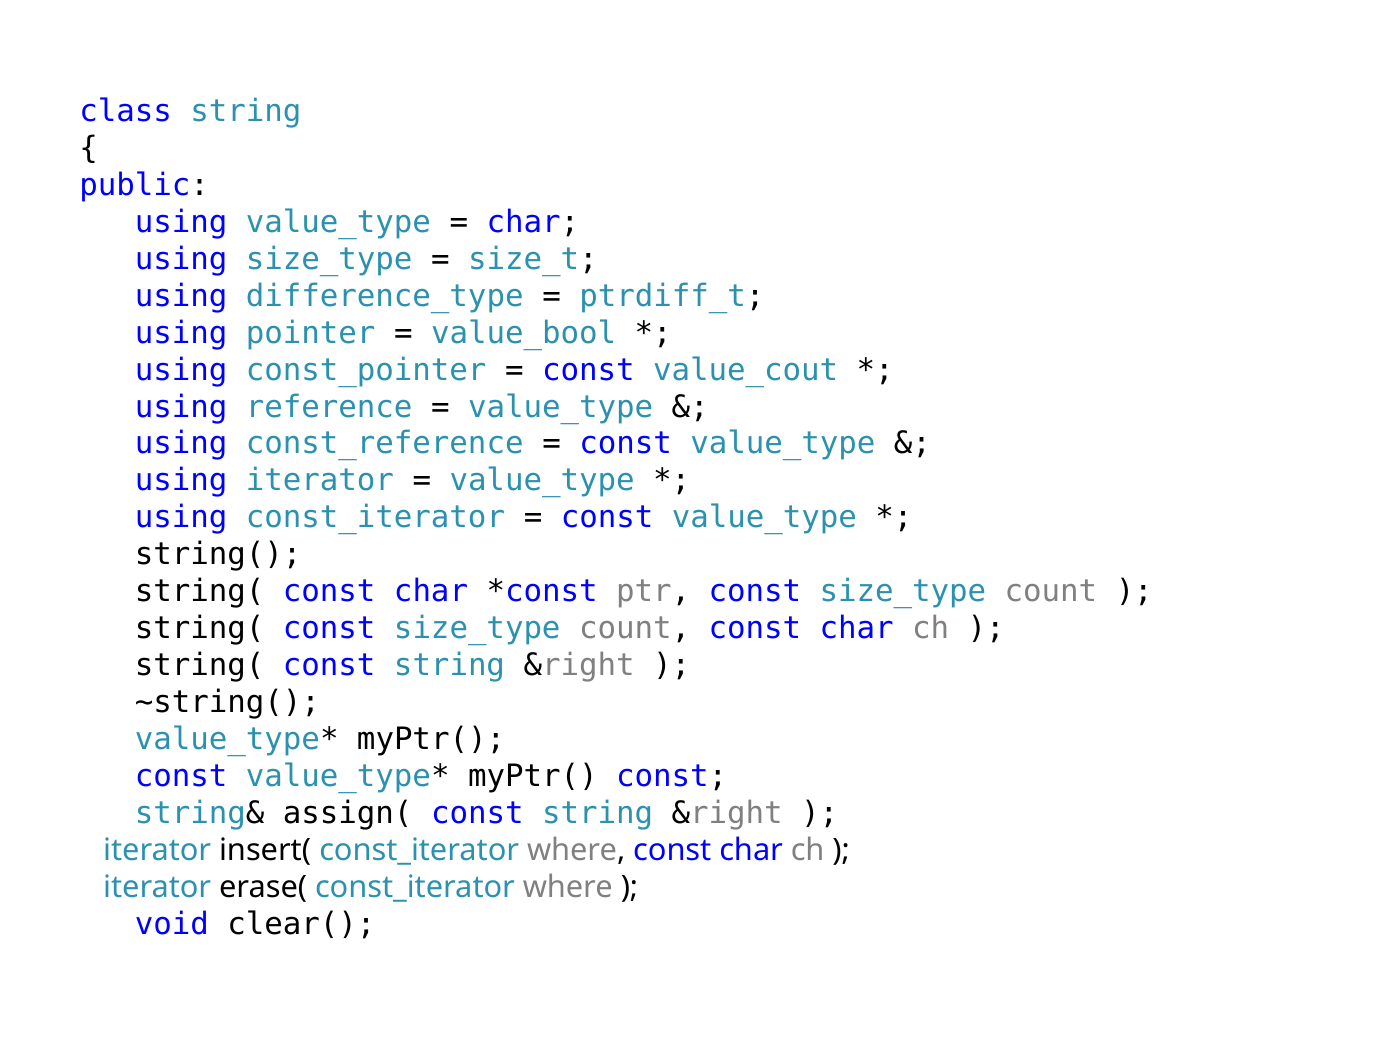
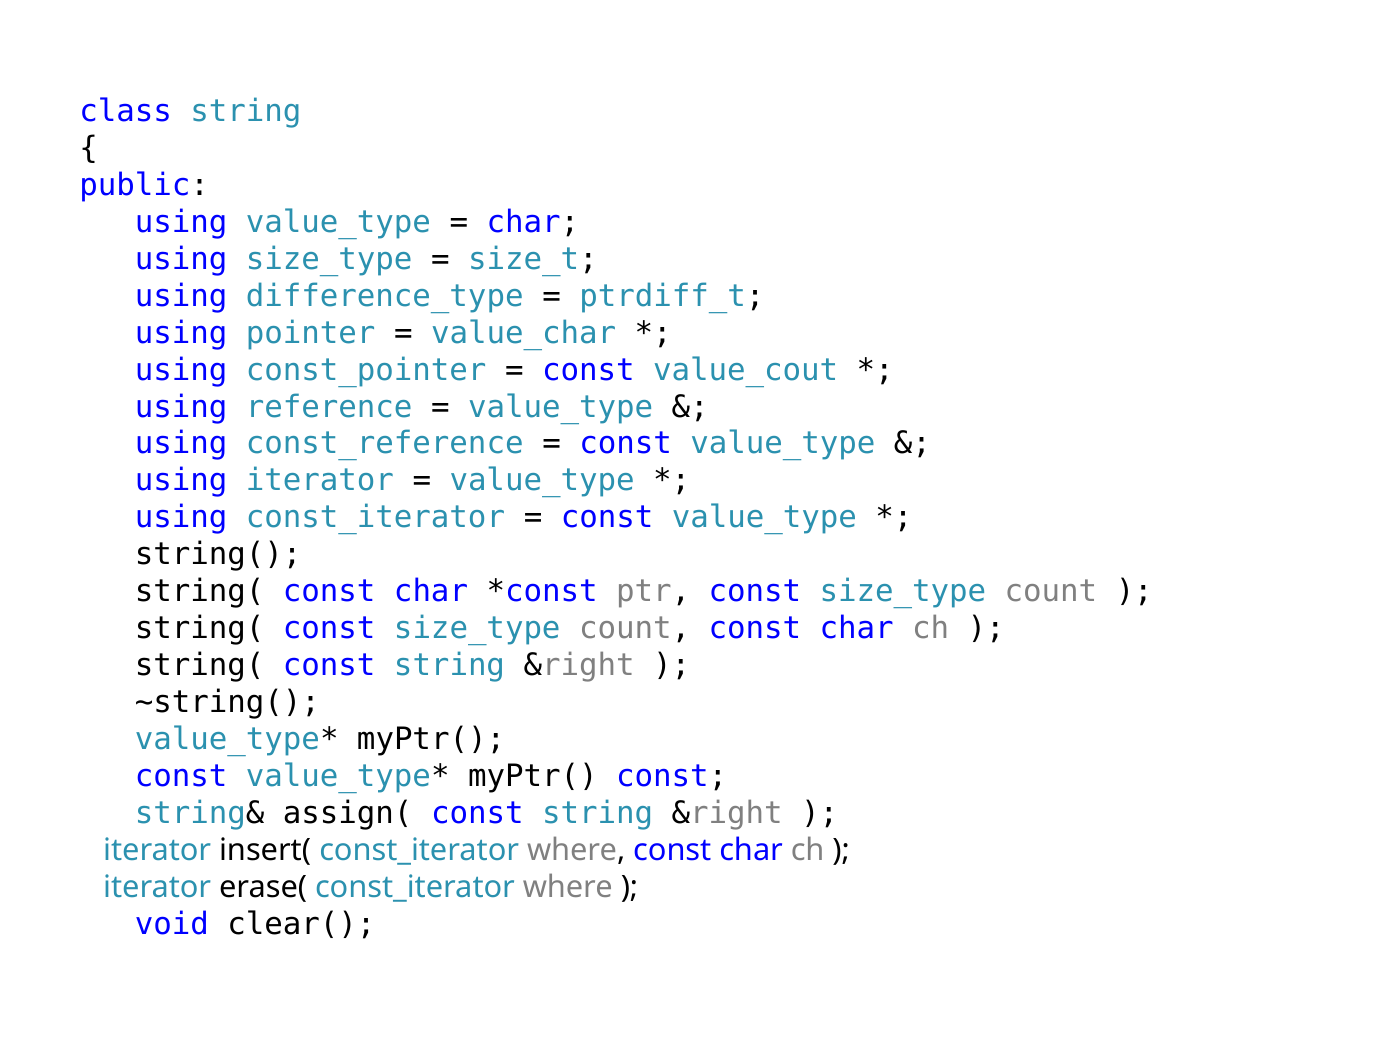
value_bool: value_bool -> value_char
